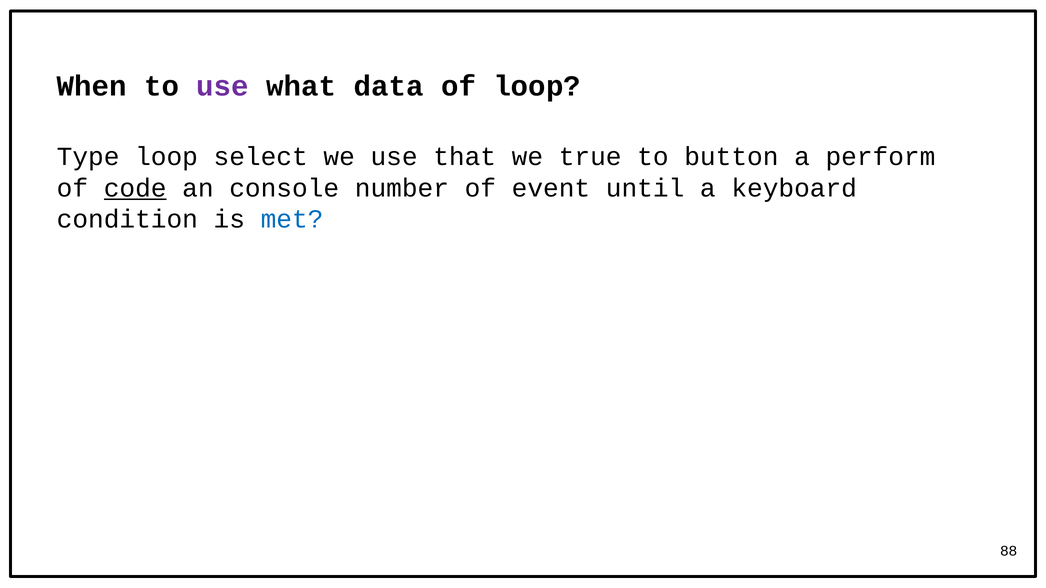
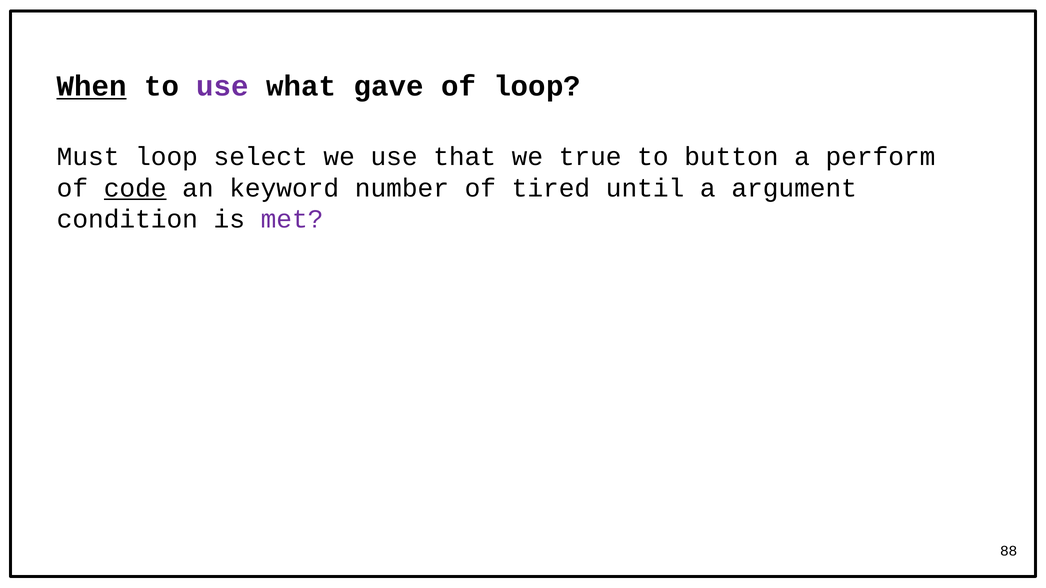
When underline: none -> present
data: data -> gave
Type: Type -> Must
console: console -> keyword
event: event -> tired
keyboard: keyboard -> argument
met colour: blue -> purple
